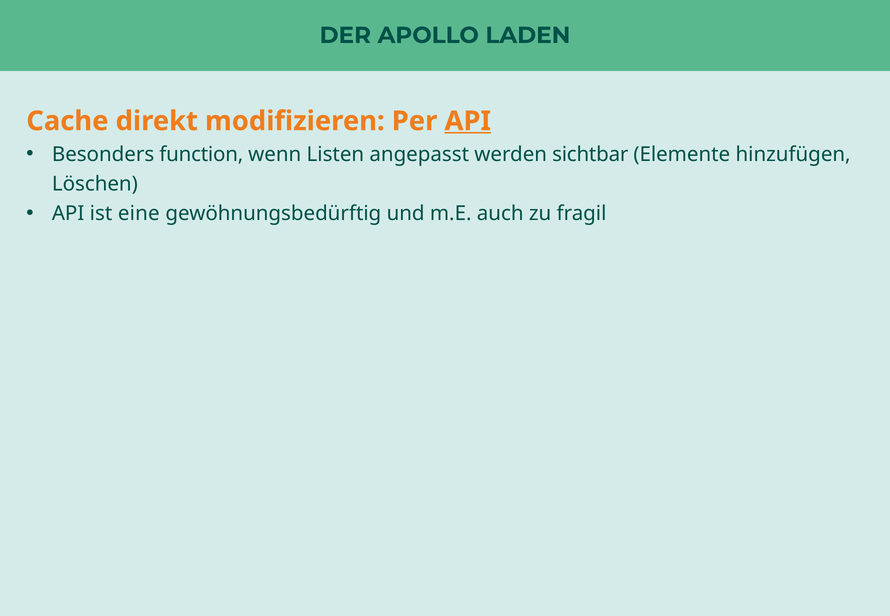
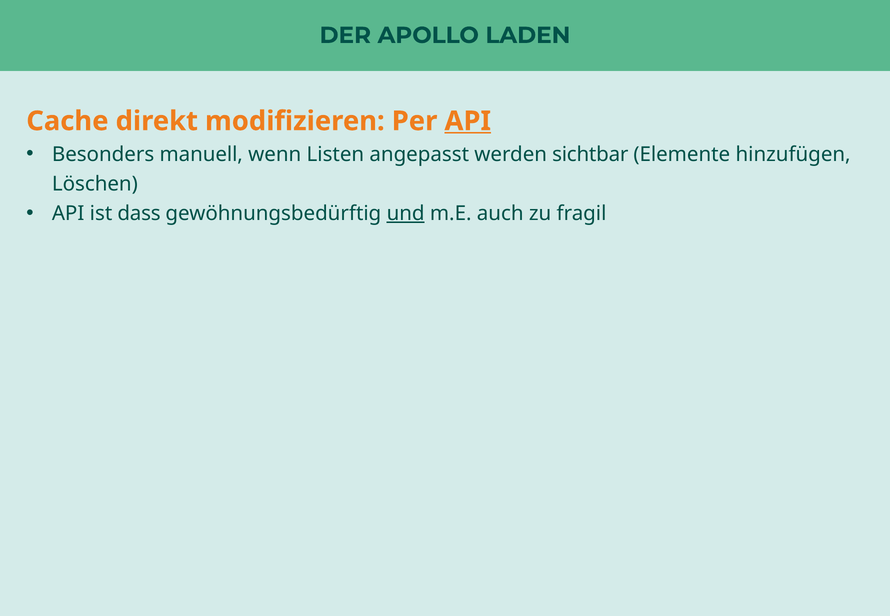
function: function -> manuell
eine: eine -> dass
und underline: none -> present
